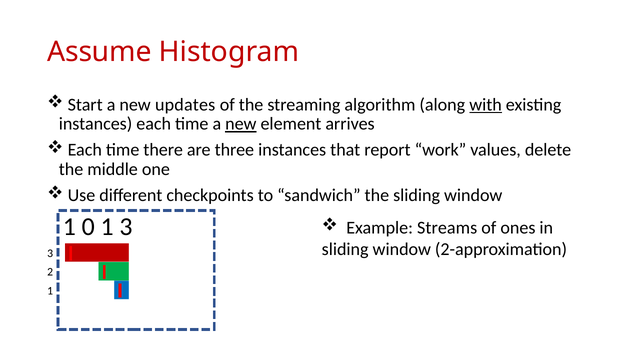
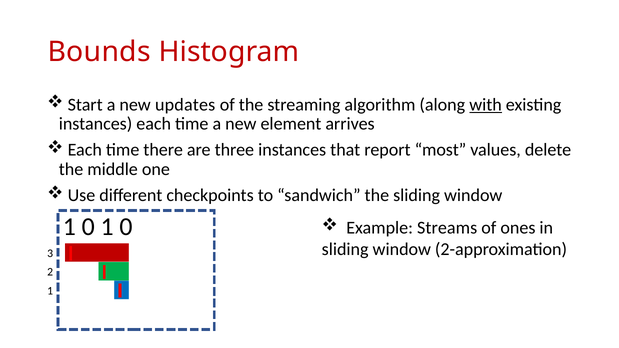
Assume: Assume -> Bounds
new at (241, 124) underline: present -> none
work: work -> most
0 1 3: 3 -> 0
